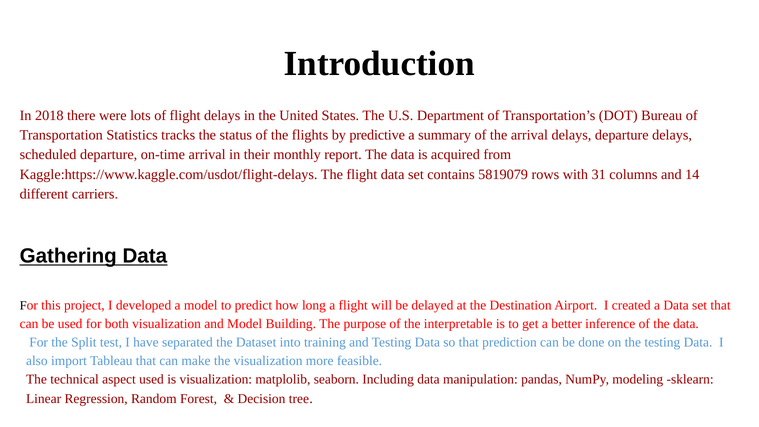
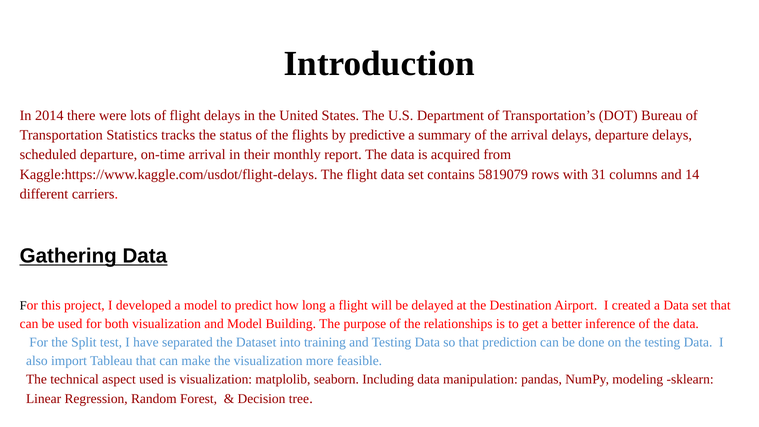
2018: 2018 -> 2014
interpretable: interpretable -> relationships
